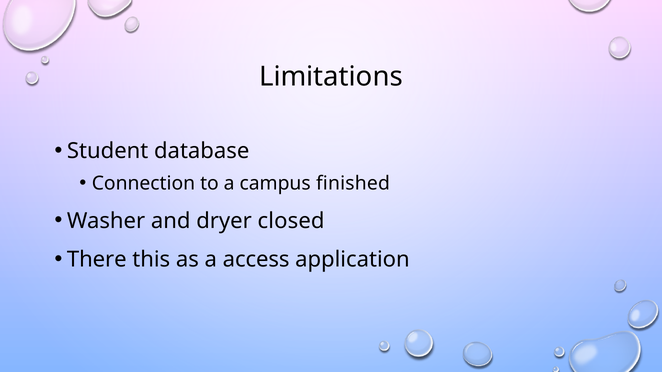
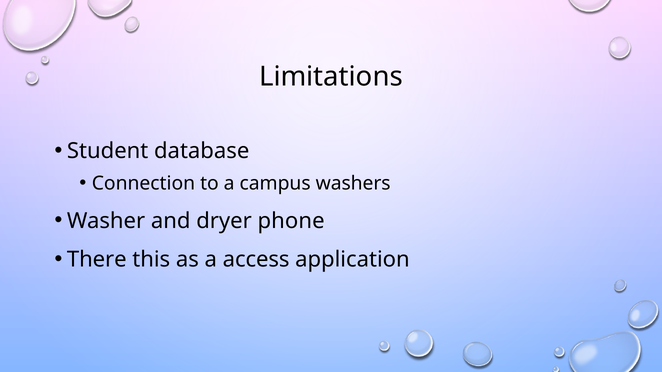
finished: finished -> washers
closed: closed -> phone
